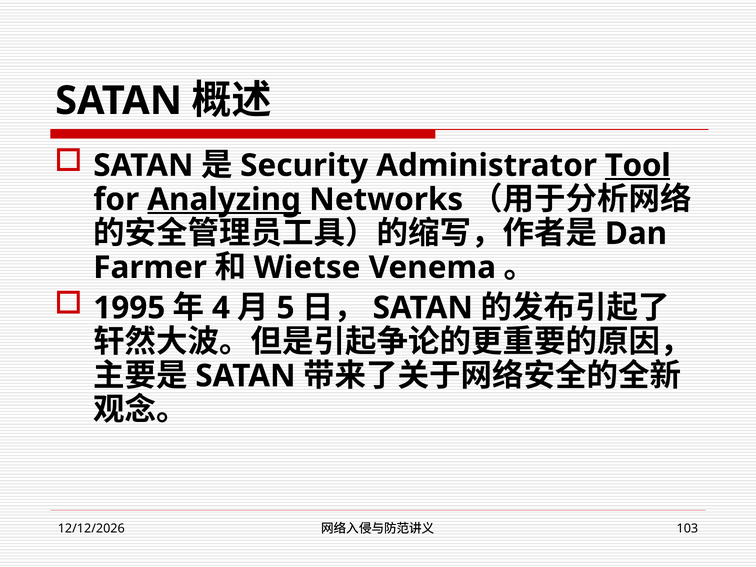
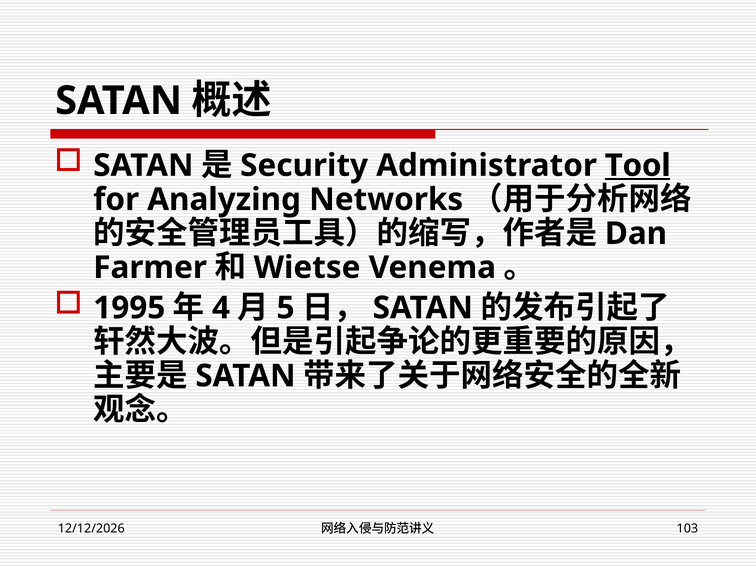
Analyzing underline: present -> none
